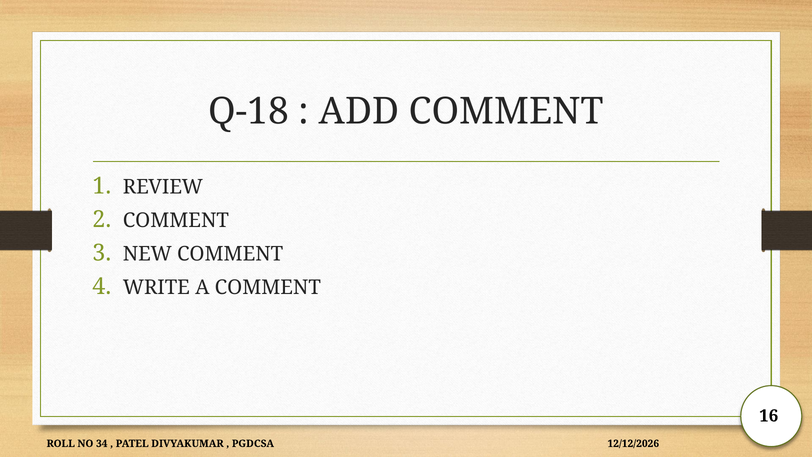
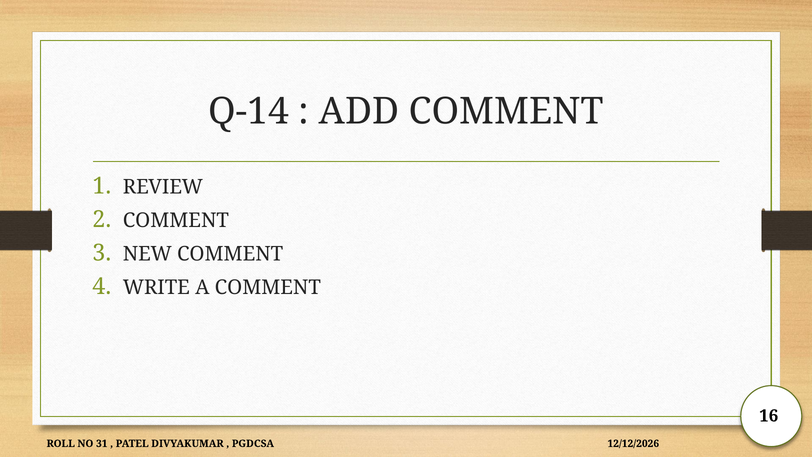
Q-18: Q-18 -> Q-14
34: 34 -> 31
